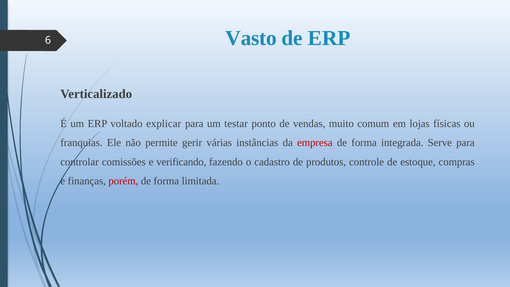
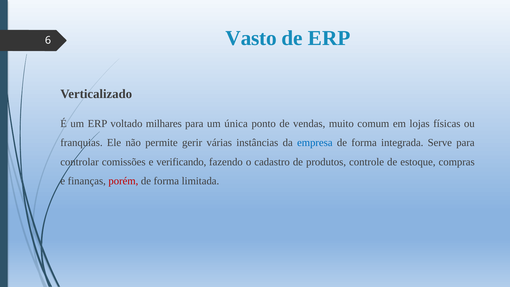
explicar: explicar -> milhares
testar: testar -> única
empresa colour: red -> blue
